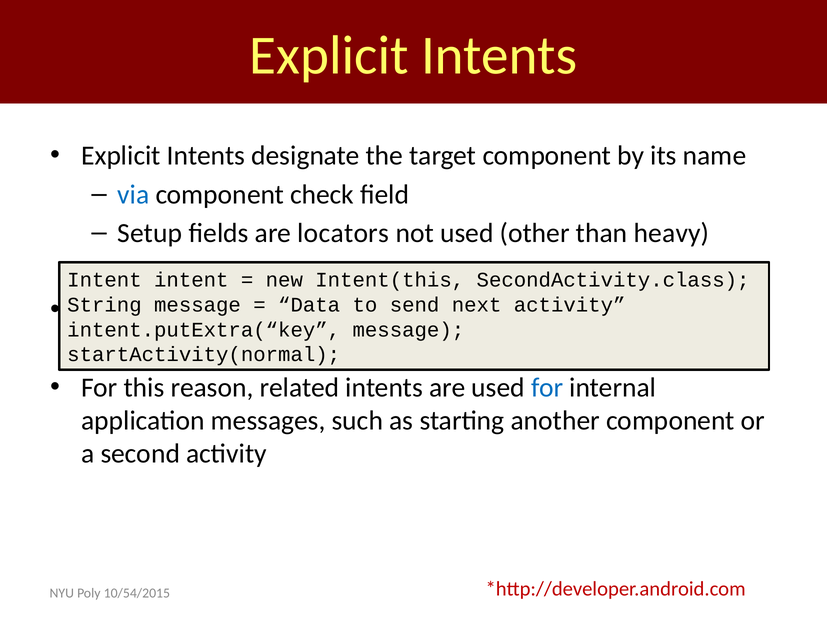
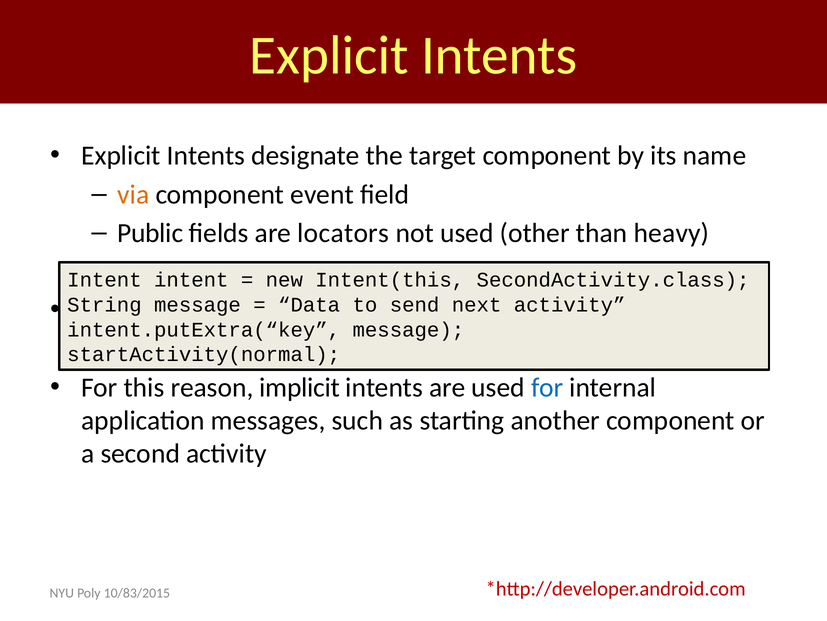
via colour: blue -> orange
check: check -> event
Setup: Setup -> Public
related: related -> implicit
10/54/2015: 10/54/2015 -> 10/83/2015
